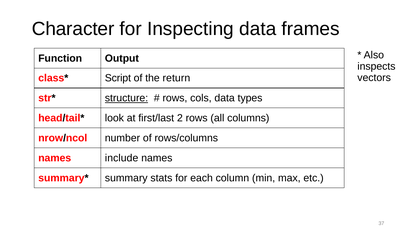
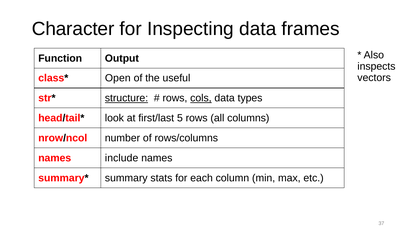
Script: Script -> Open
return: return -> useful
cols underline: none -> present
2: 2 -> 5
